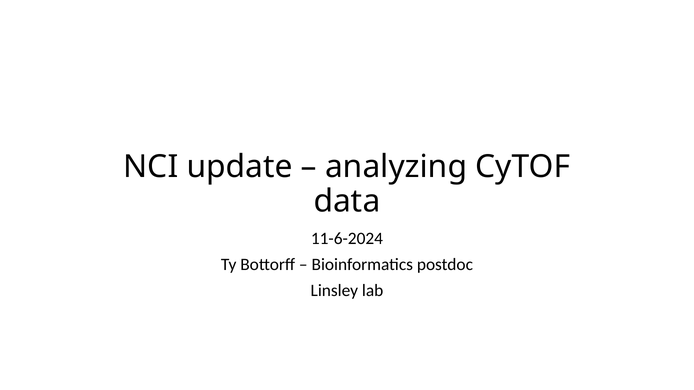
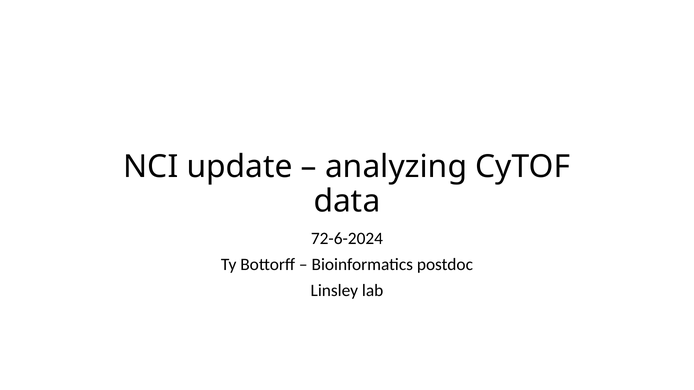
11-6-2024: 11-6-2024 -> 72-6-2024
